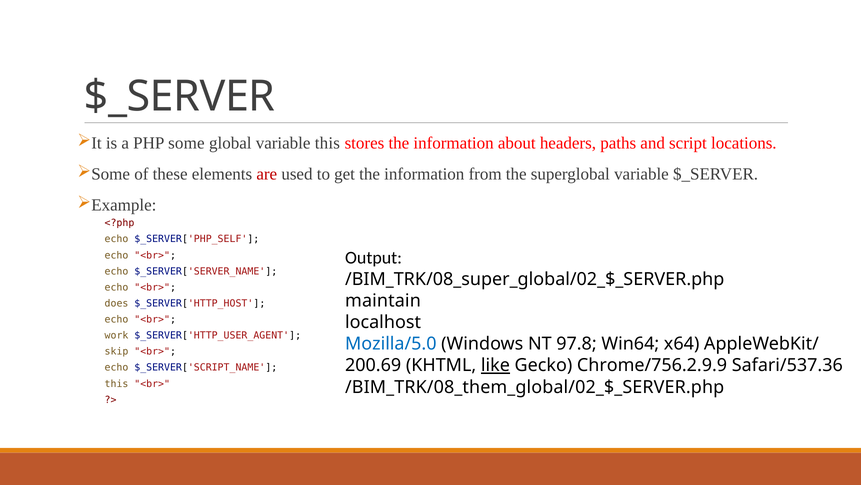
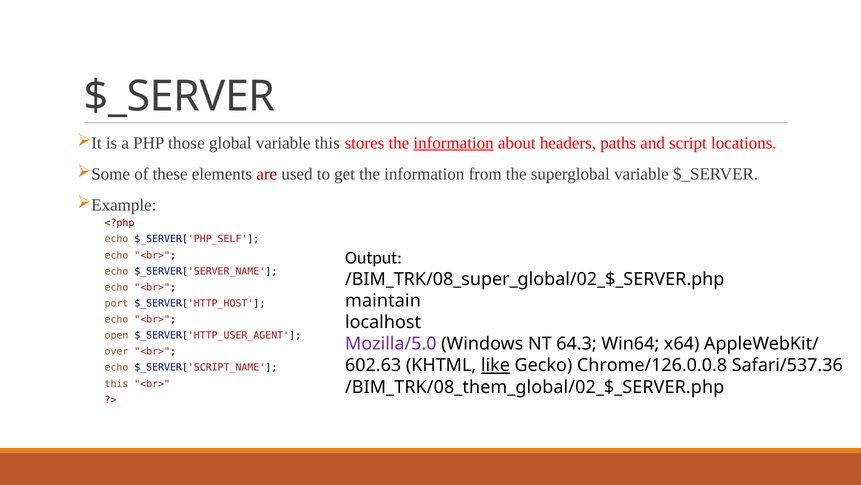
some: some -> those
information at (454, 143) underline: none -> present
does: does -> port
work: work -> open
Mozilla/5.0 colour: blue -> purple
97.8: 97.8 -> 64.3
skip: skip -> over
200.69: 200.69 -> 602.63
Chrome/756.2.9.9: Chrome/756.2.9.9 -> Chrome/126.0.0.8
